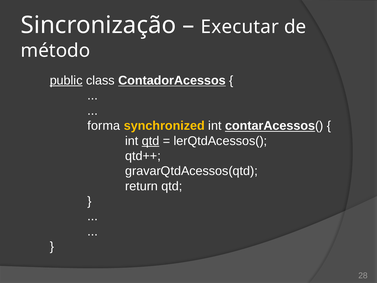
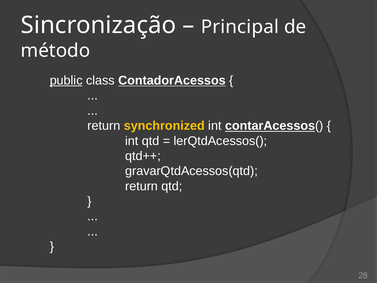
Executar: Executar -> Principal
forma at (104, 126): forma -> return
qtd at (151, 141) underline: present -> none
